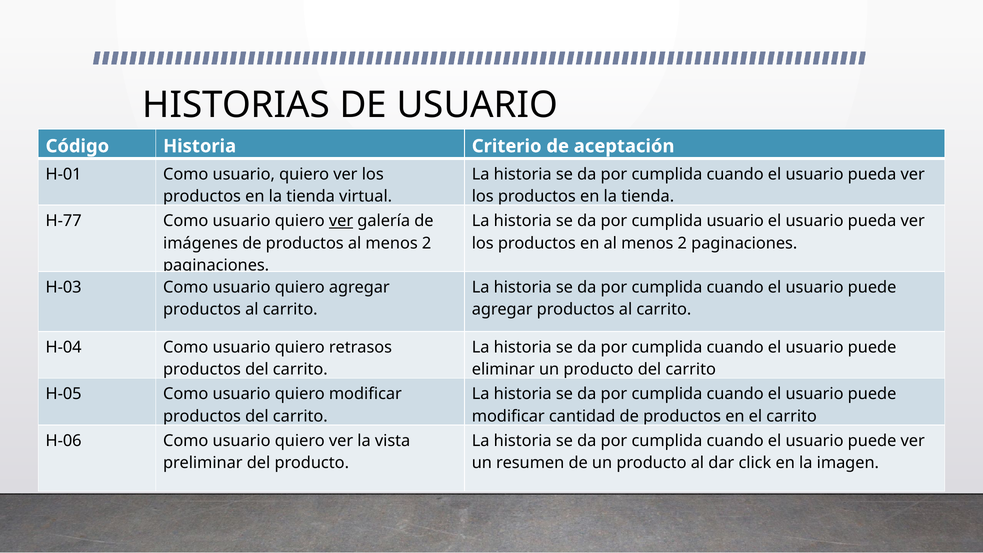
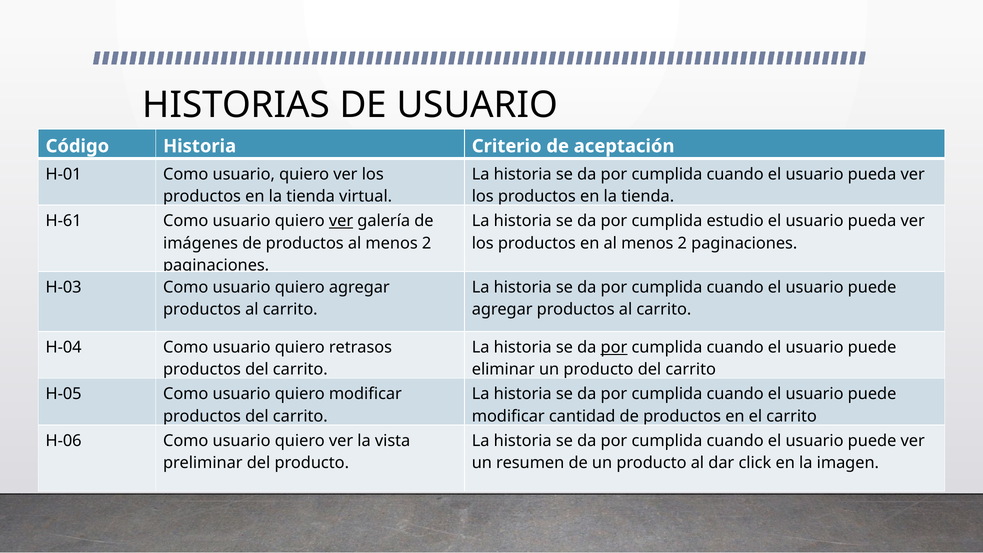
H-77: H-77 -> H-61
cumplida usuario: usuario -> estudio
por at (614, 347) underline: none -> present
